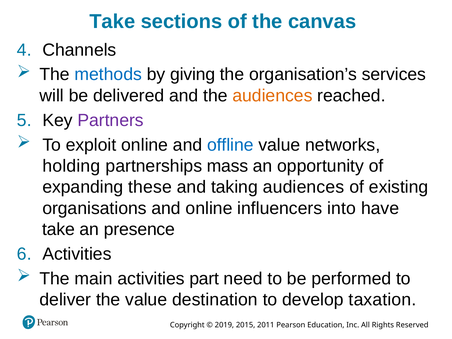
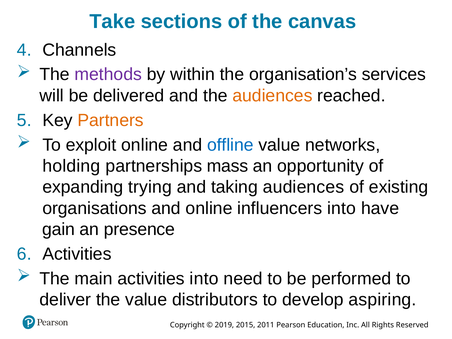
methods colour: blue -> purple
giving: giving -> within
Partners colour: purple -> orange
these: these -> trying
take at (59, 229): take -> gain
activities part: part -> into
destination: destination -> distributors
taxation: taxation -> aspiring
